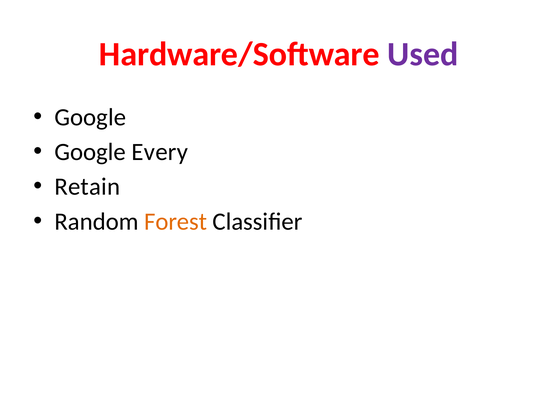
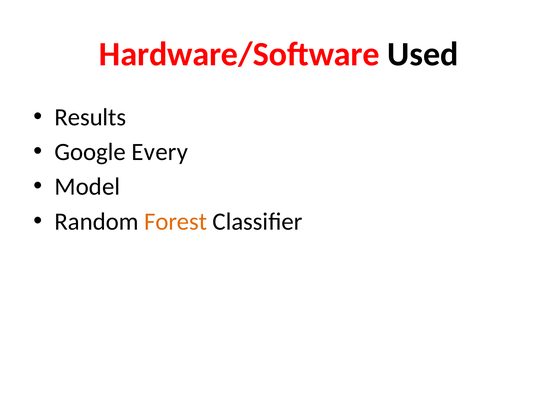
Used colour: purple -> black
Google at (90, 117): Google -> Results
Retain: Retain -> Model
